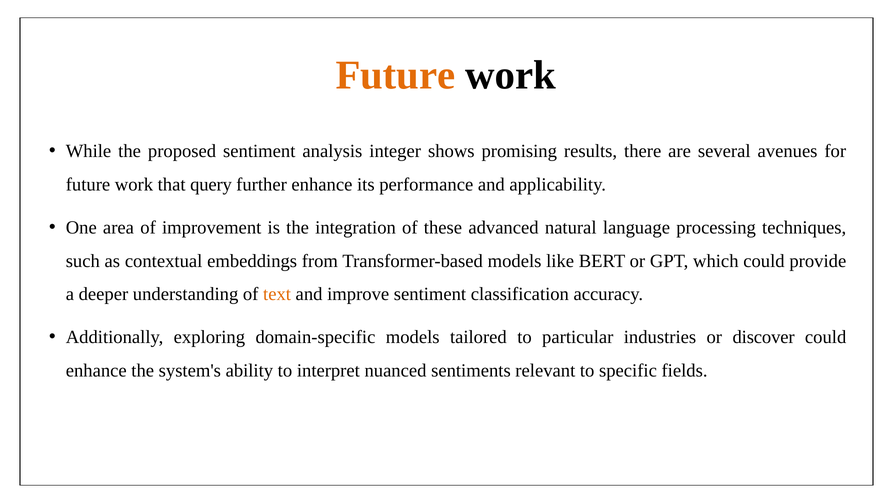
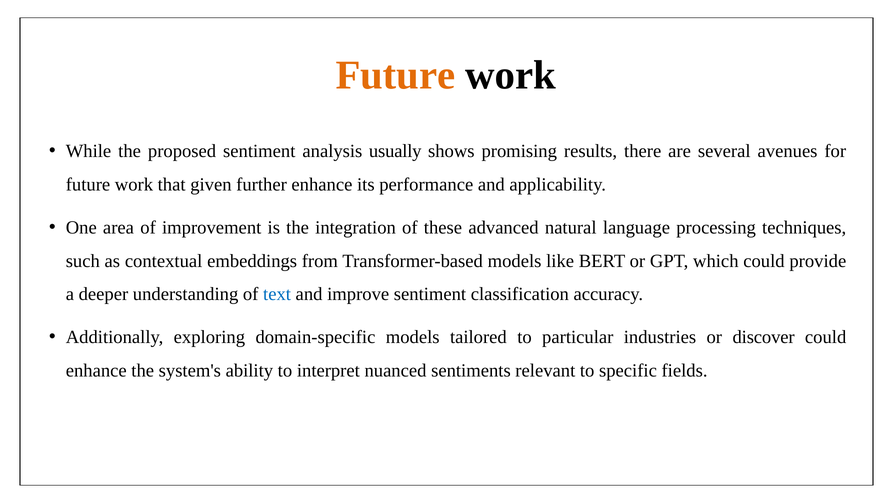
integer: integer -> usually
query: query -> given
text colour: orange -> blue
